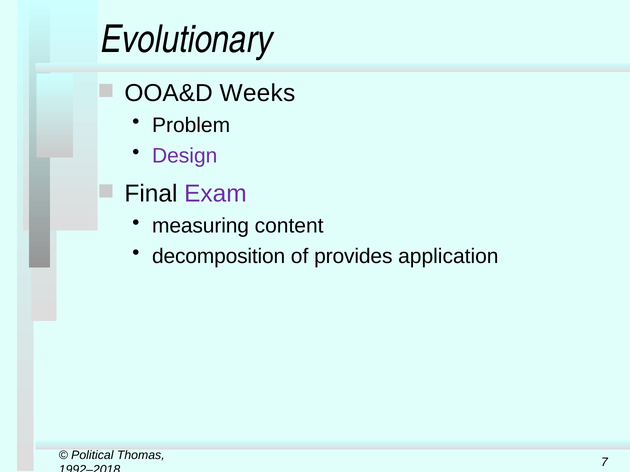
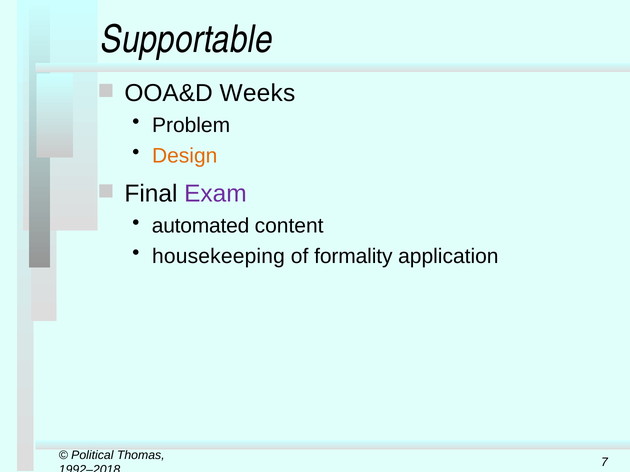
Evolutionary: Evolutionary -> Supportable
Design colour: purple -> orange
measuring: measuring -> automated
decomposition: decomposition -> housekeeping
provides: provides -> formality
